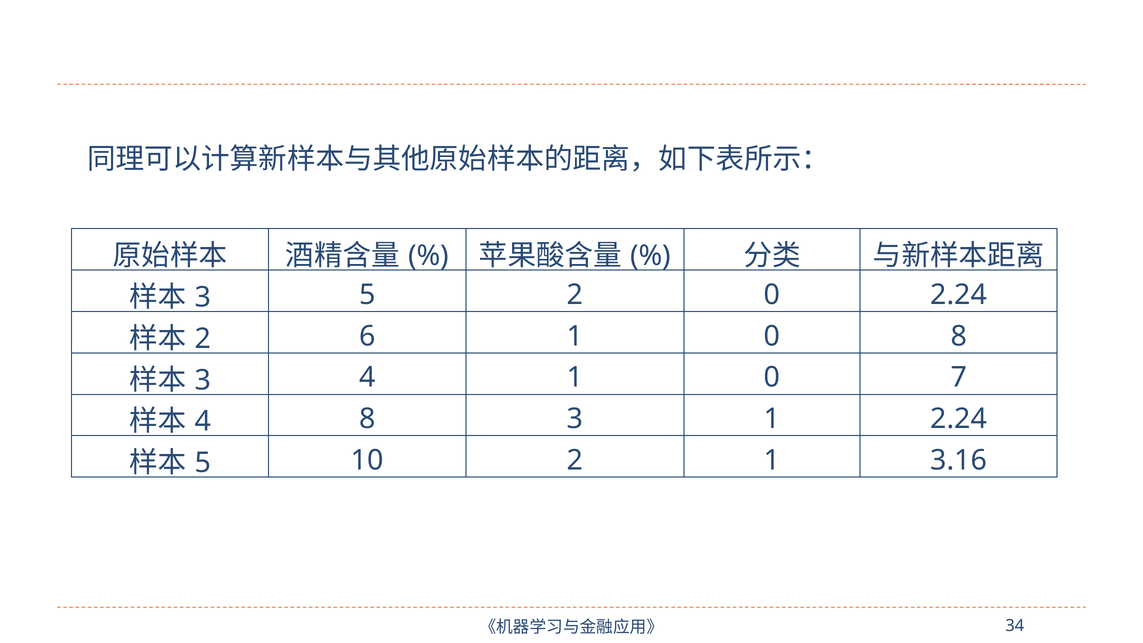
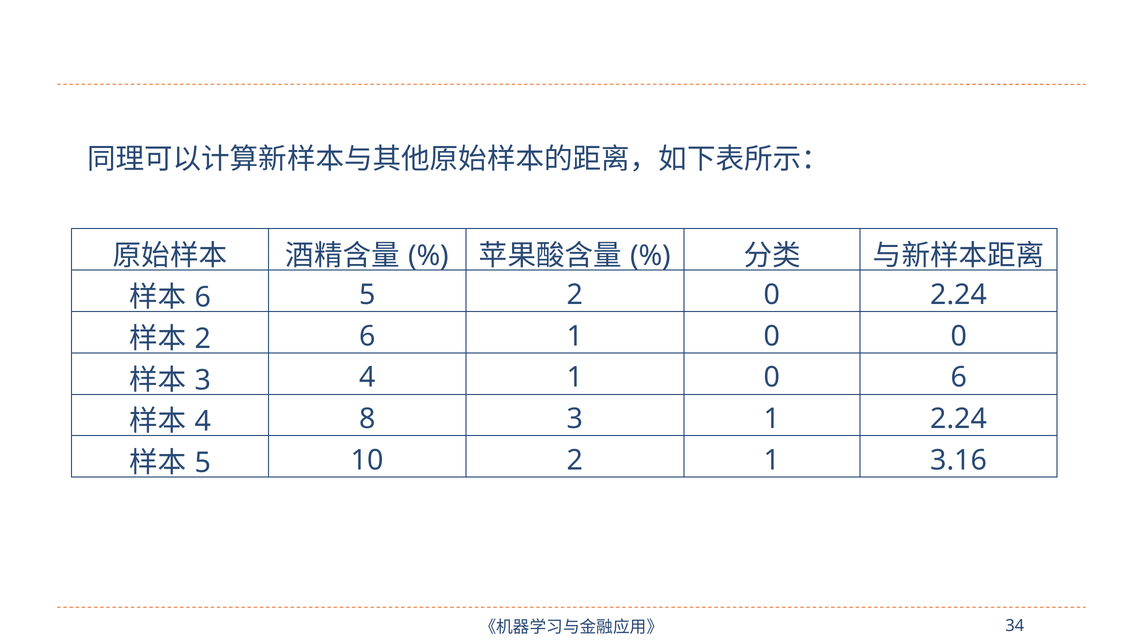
3 at (203, 297): 3 -> 6
0 8: 8 -> 0
0 7: 7 -> 6
